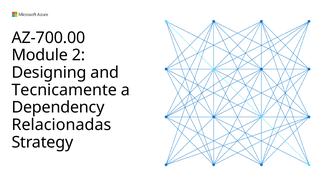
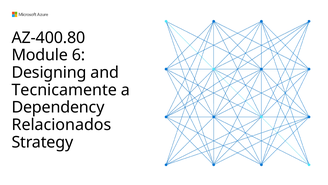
AZ-700.00: AZ-700.00 -> AZ-400.80
2: 2 -> 6
Relacionadas: Relacionadas -> Relacionados
